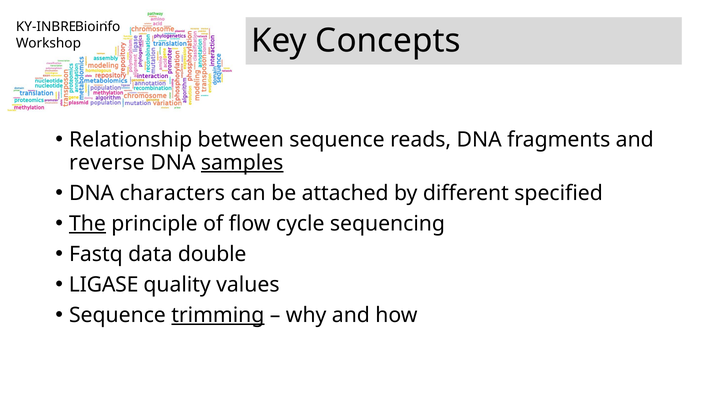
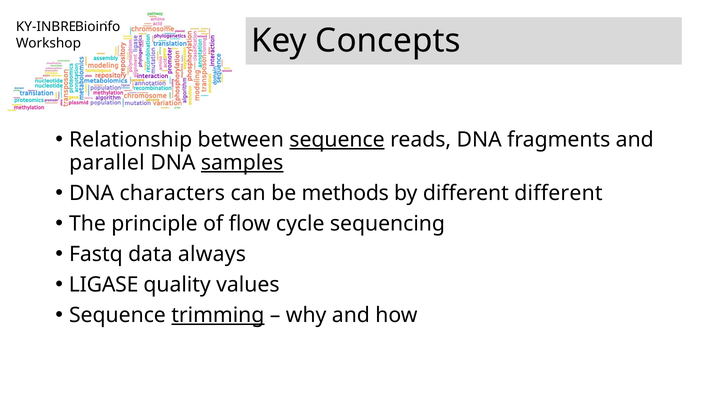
sequence at (337, 140) underline: none -> present
reverse: reverse -> parallel
attached: attached -> methods
different specified: specified -> different
The underline: present -> none
double: double -> always
